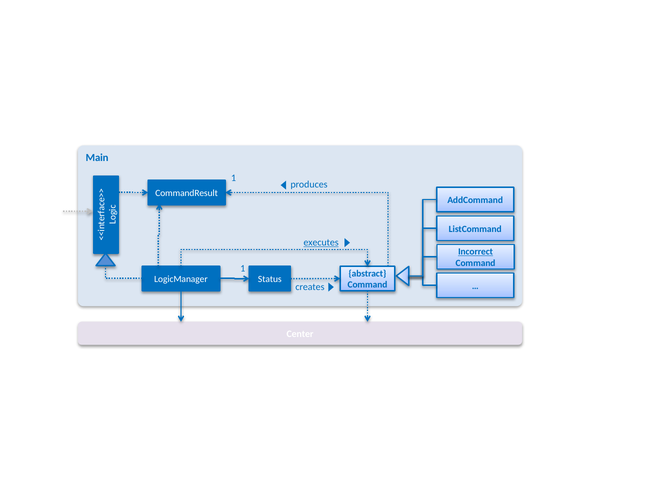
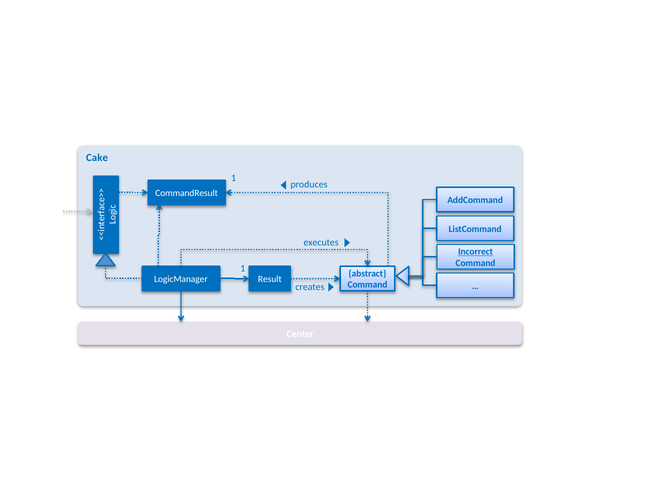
Main: Main -> Cake
executes underline: present -> none
Status: Status -> Result
